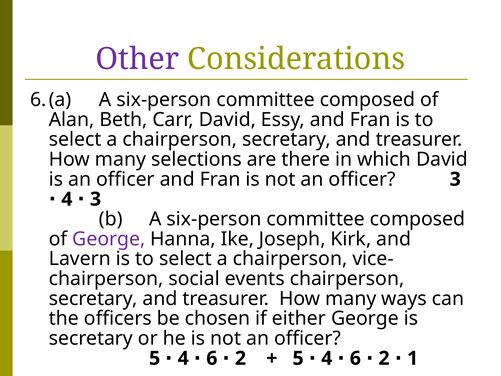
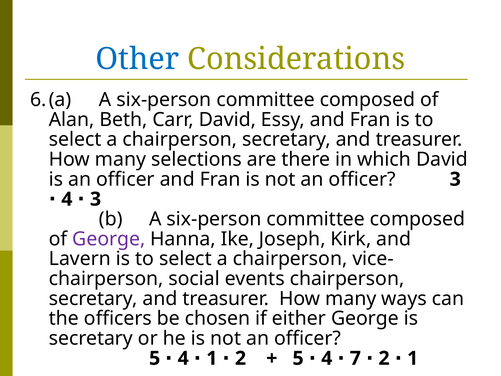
Other colour: purple -> blue
6 at (212, 358): 6 -> 1
6 at (355, 358): 6 -> 7
